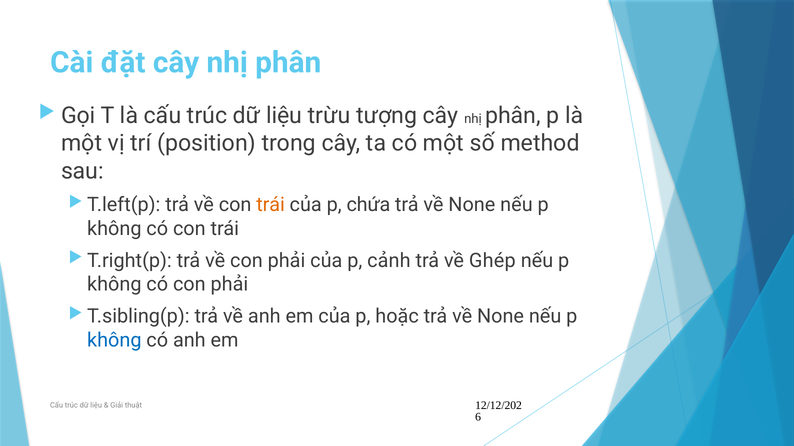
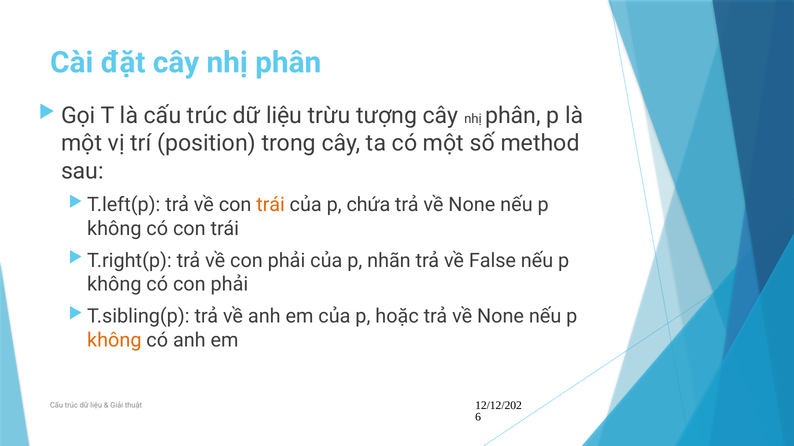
cảnh: cảnh -> nhãn
Ghép: Ghép -> False
không at (114, 341) colour: blue -> orange
